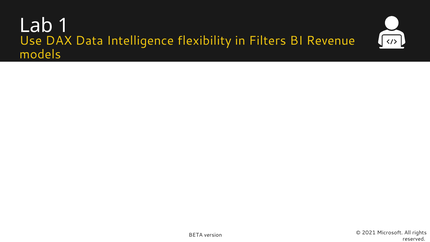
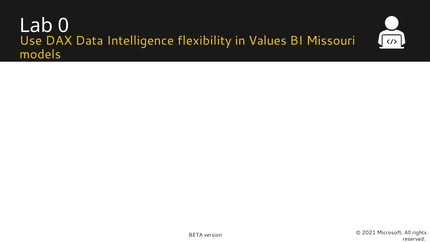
1: 1 -> 0
Filters: Filters -> Values
Revenue: Revenue -> Missouri
